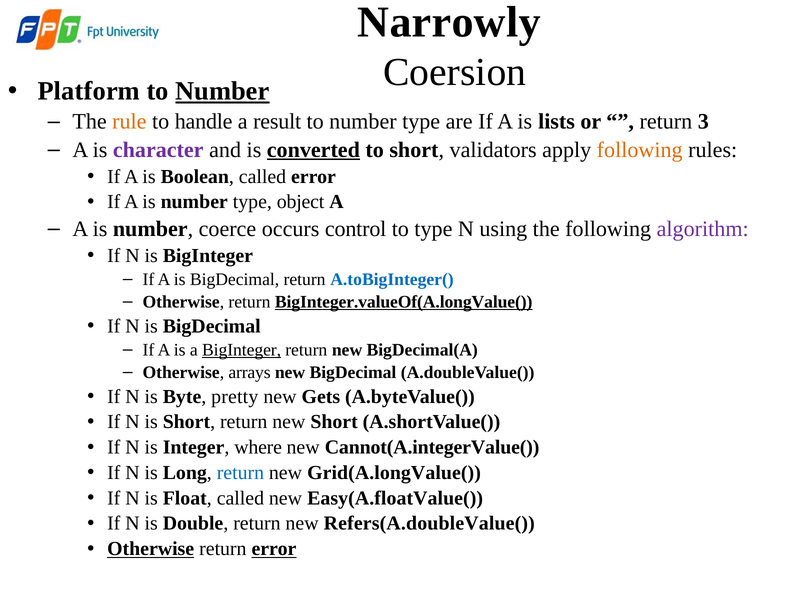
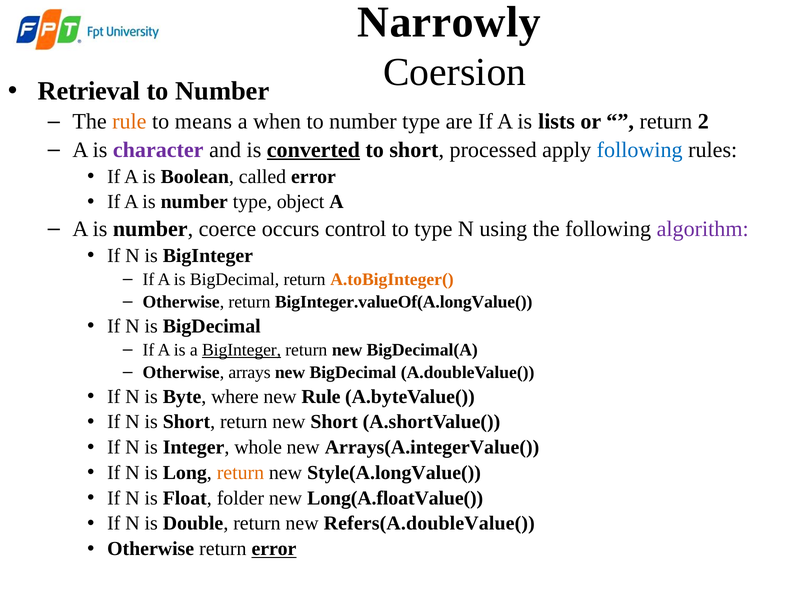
Platform: Platform -> Retrieval
Number at (222, 91) underline: present -> none
handle: handle -> means
result: result -> when
3: 3 -> 2
validators: validators -> processed
following at (640, 150) colour: orange -> blue
A.toBigInteger( colour: blue -> orange
BigInteger.valueOf(A.longValue( underline: present -> none
pretty: pretty -> where
new Gets: Gets -> Rule
where: where -> whole
Cannot(A.integerValue(: Cannot(A.integerValue( -> Arrays(A.integerValue(
return at (240, 473) colour: blue -> orange
Grid(A.longValue(: Grid(A.longValue( -> Style(A.longValue(
Float called: called -> folder
Easy(A.floatValue(: Easy(A.floatValue( -> Long(A.floatValue(
Otherwise at (151, 549) underline: present -> none
